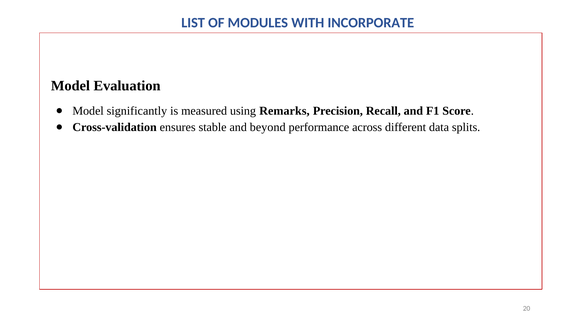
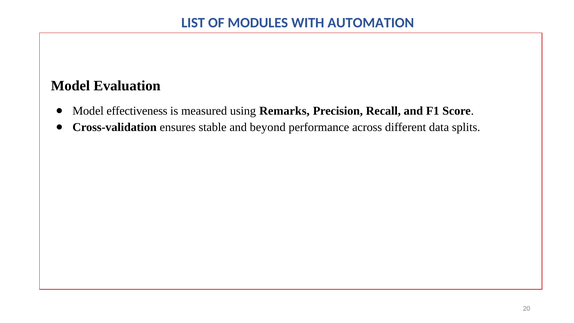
INCORPORATE: INCORPORATE -> AUTOMATION
significantly: significantly -> effectiveness
